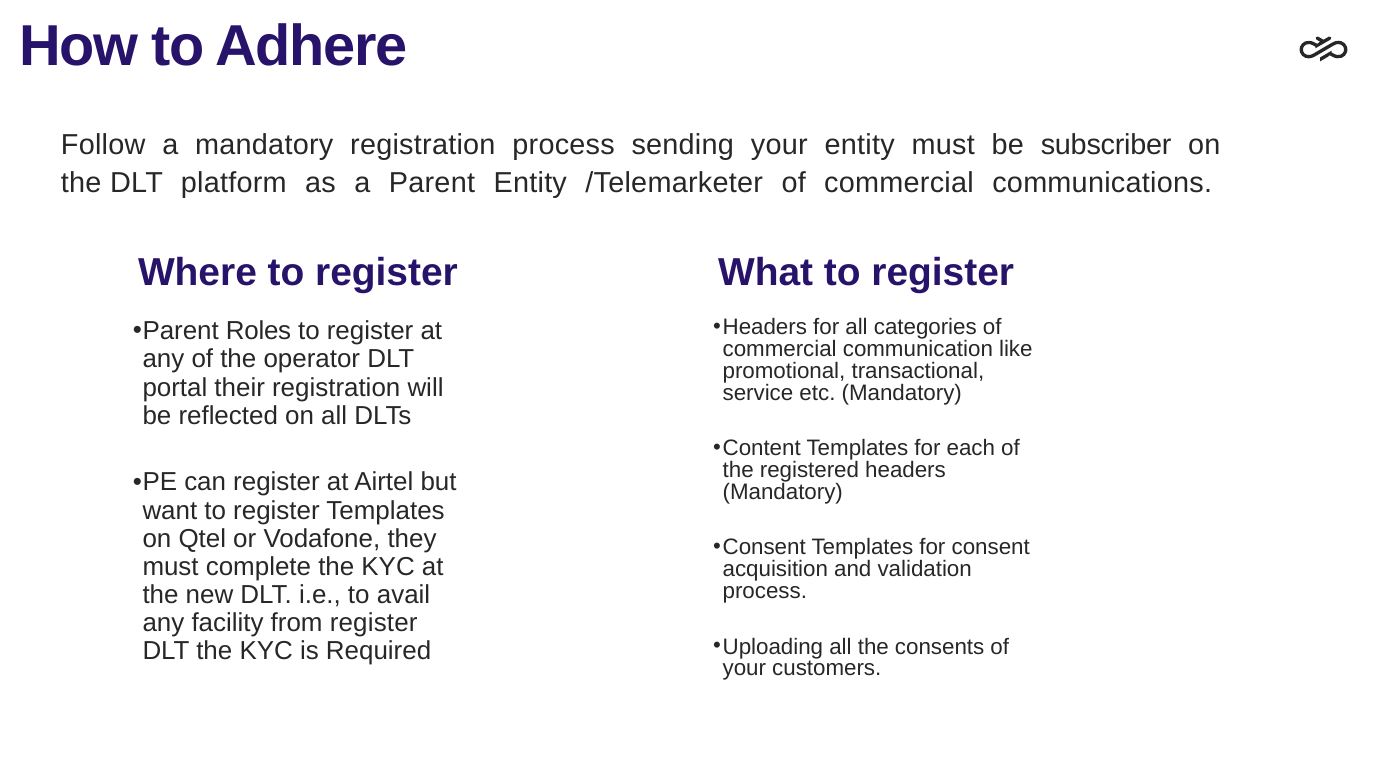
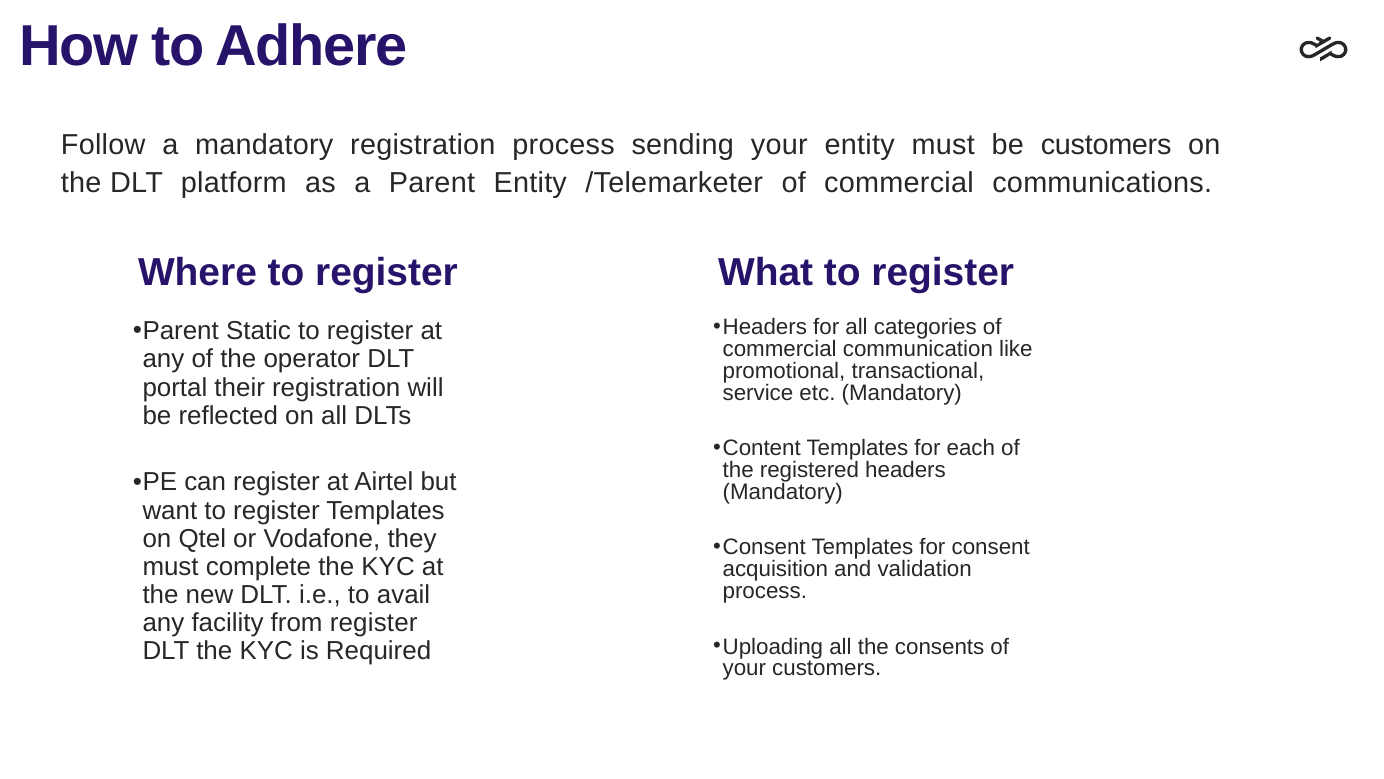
be subscriber: subscriber -> customers
Roles: Roles -> Static
